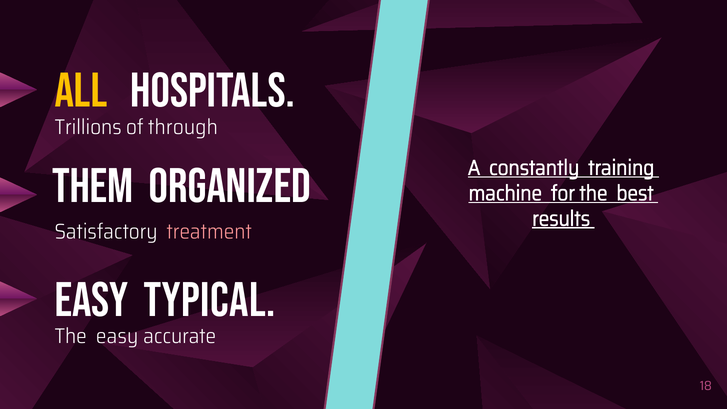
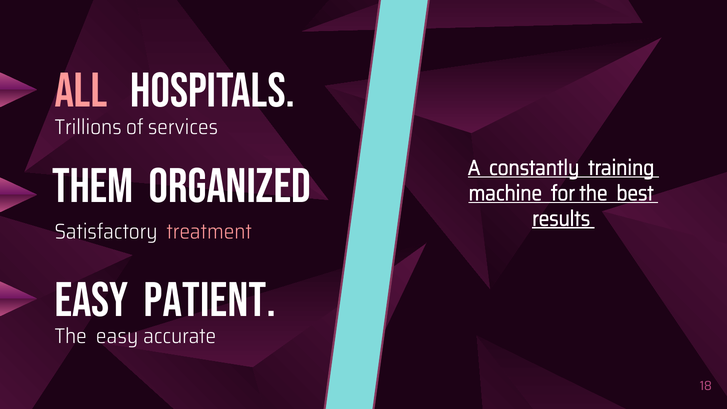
All colour: yellow -> pink
through: through -> services
typical: typical -> patient
